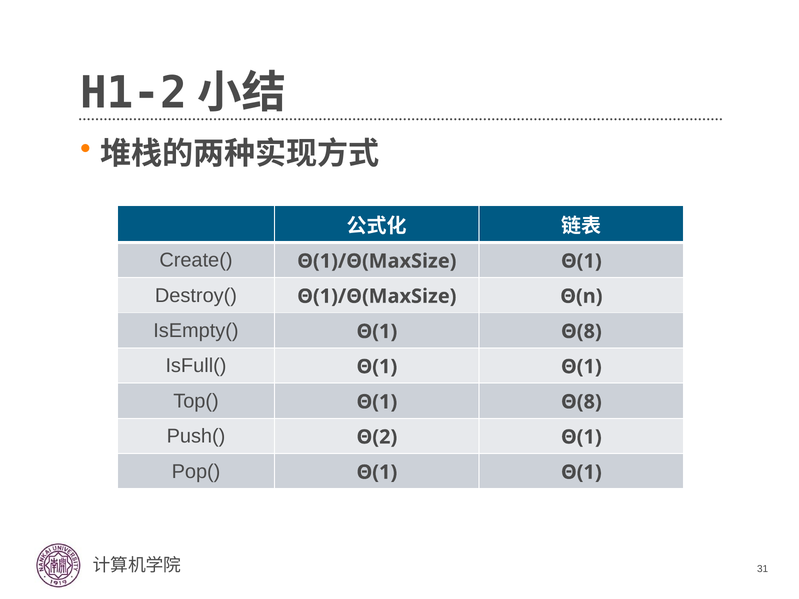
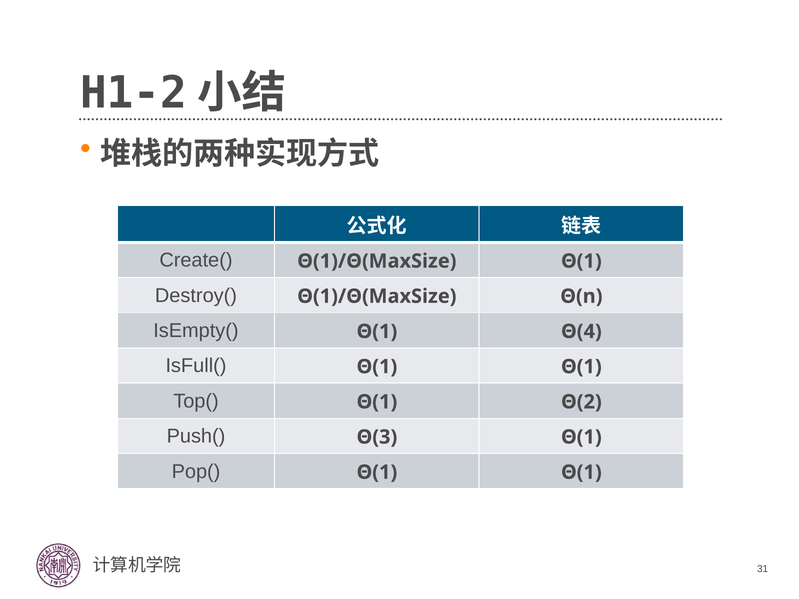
IsEmpty( Θ(1 Θ(8: Θ(8 -> Θ(4
Top( Θ(1 Θ(8: Θ(8 -> Θ(2
Θ(2: Θ(2 -> Θ(3
